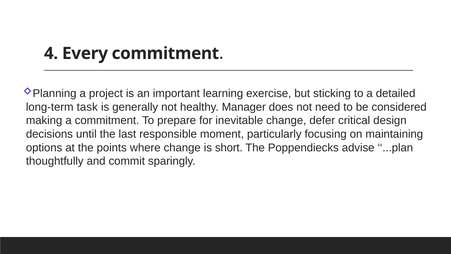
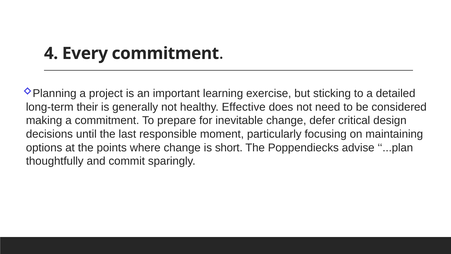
task: task -> their
Manager: Manager -> Effective
